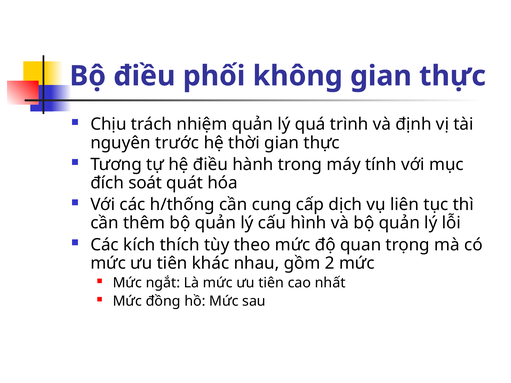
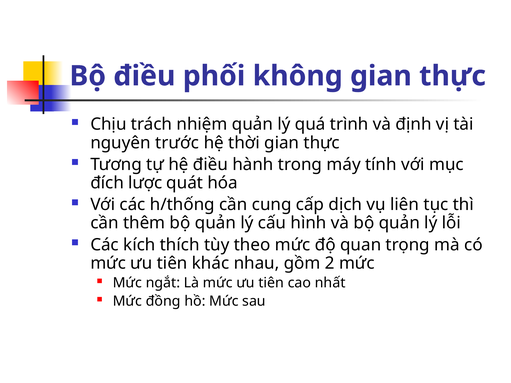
soát: soát -> lược
